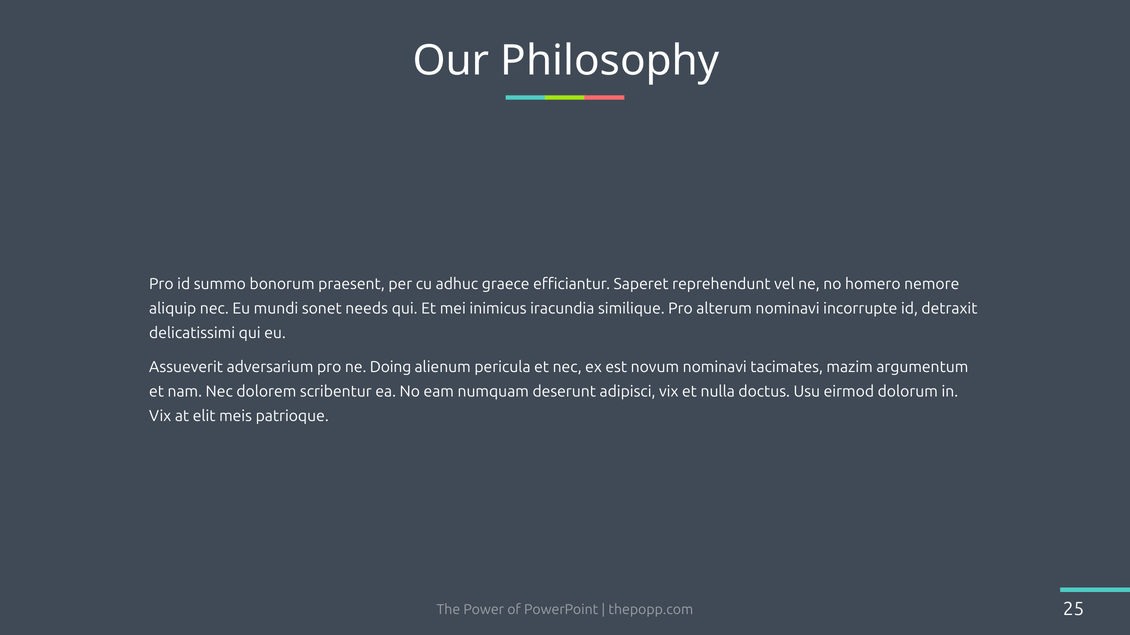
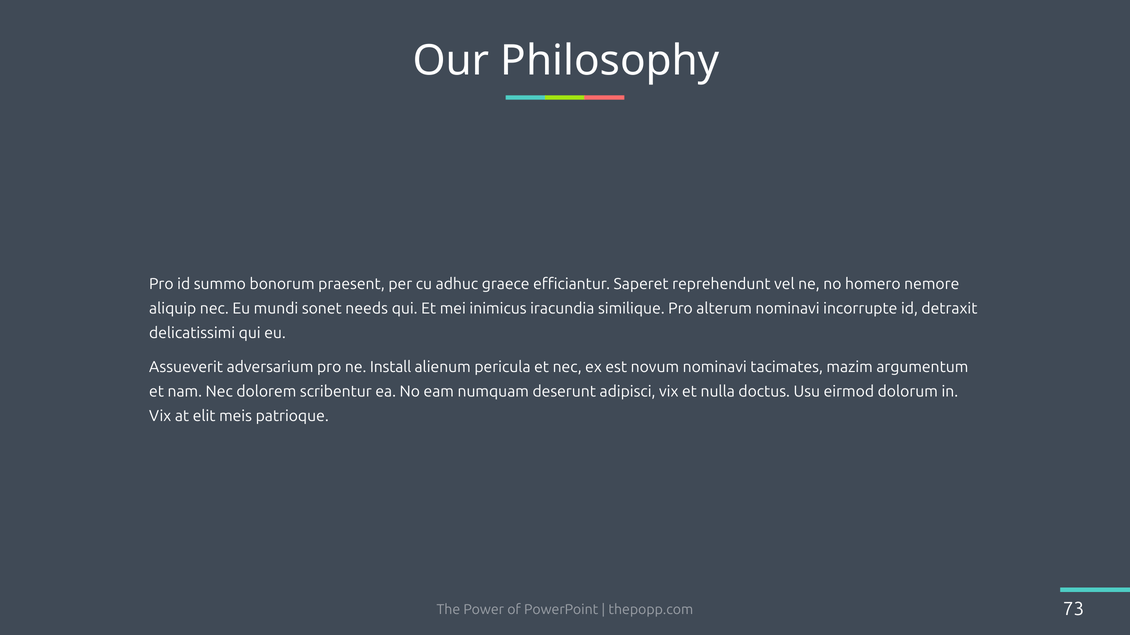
Doing: Doing -> Install
25: 25 -> 73
